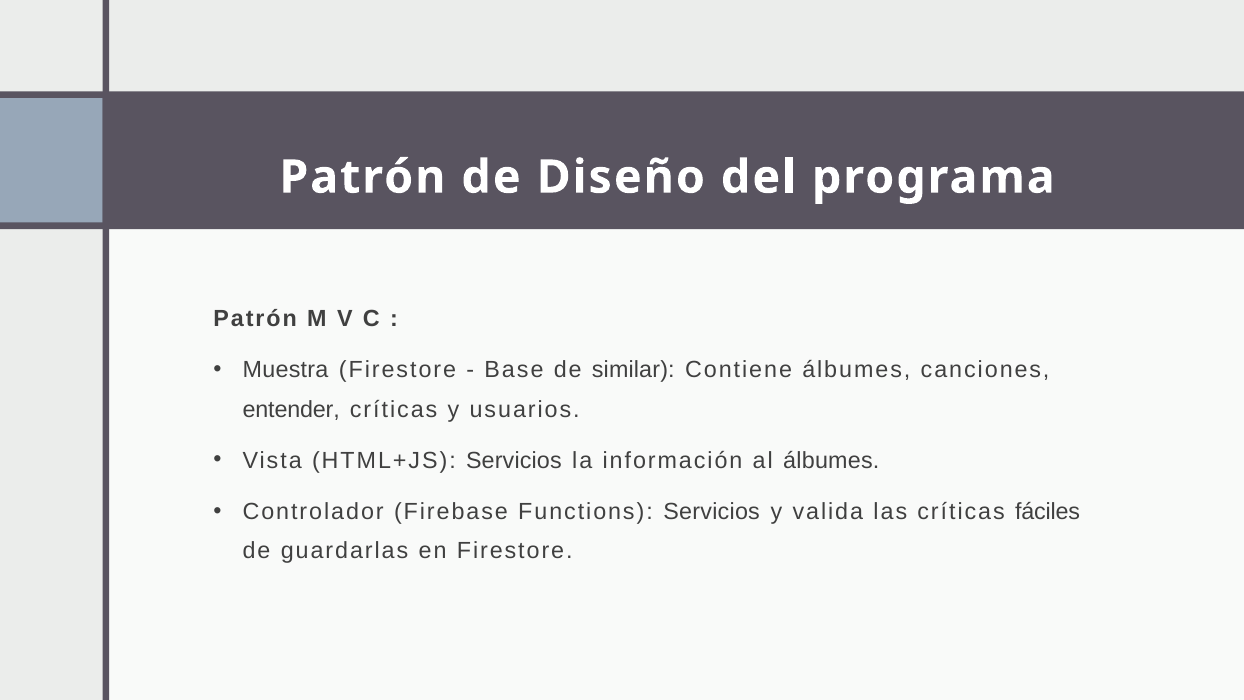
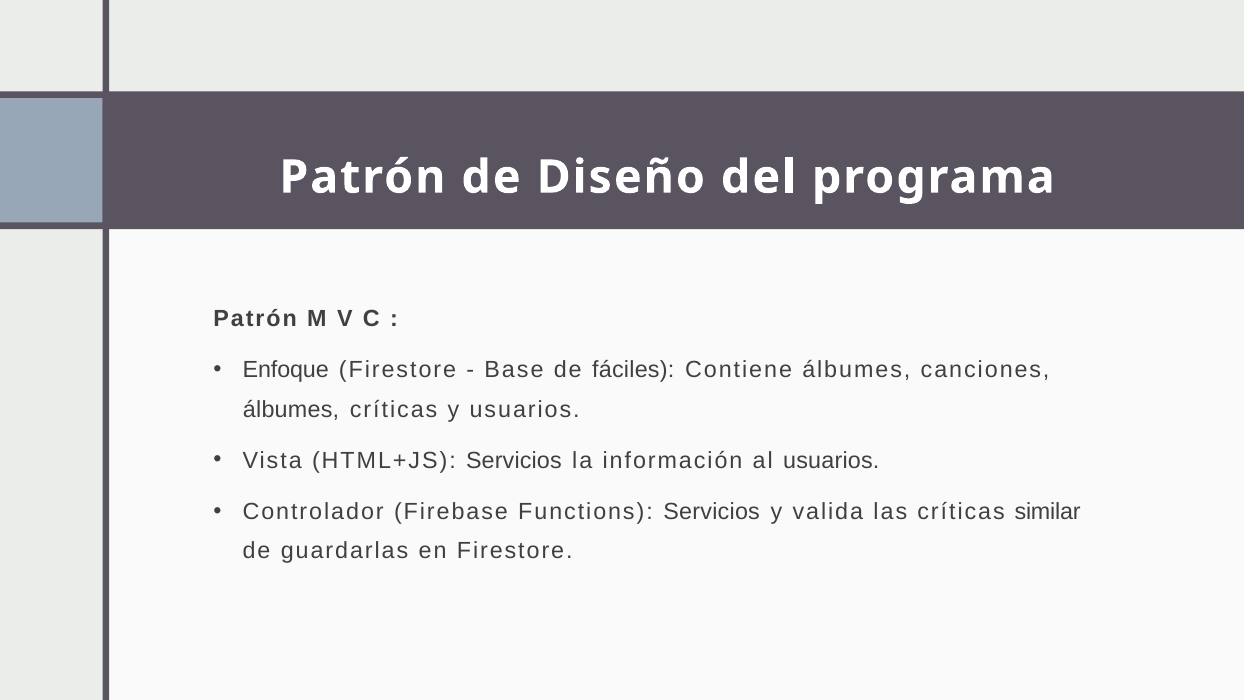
Muestra: Muestra -> Enfoque
similar: similar -> fáciles
entender at (291, 409): entender -> álbumes
al álbumes: álbumes -> usuarios
fáciles: fáciles -> similar
